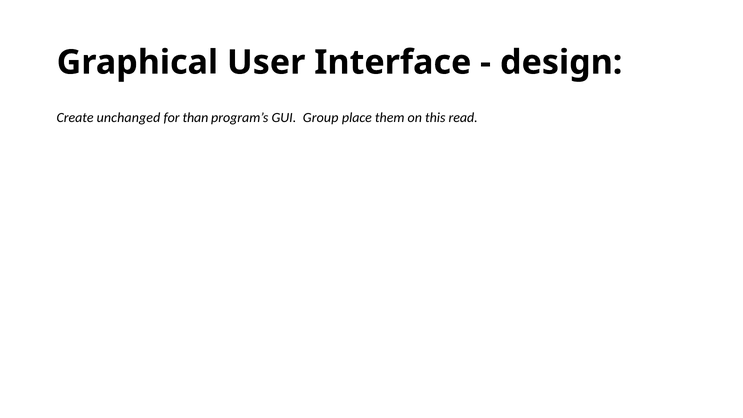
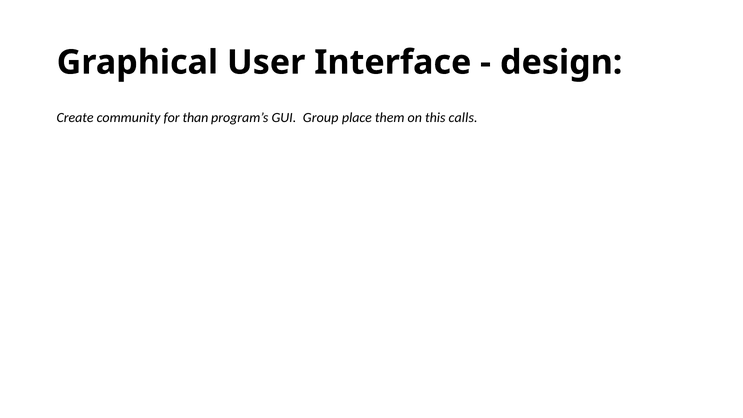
unchanged: unchanged -> community
read: read -> calls
